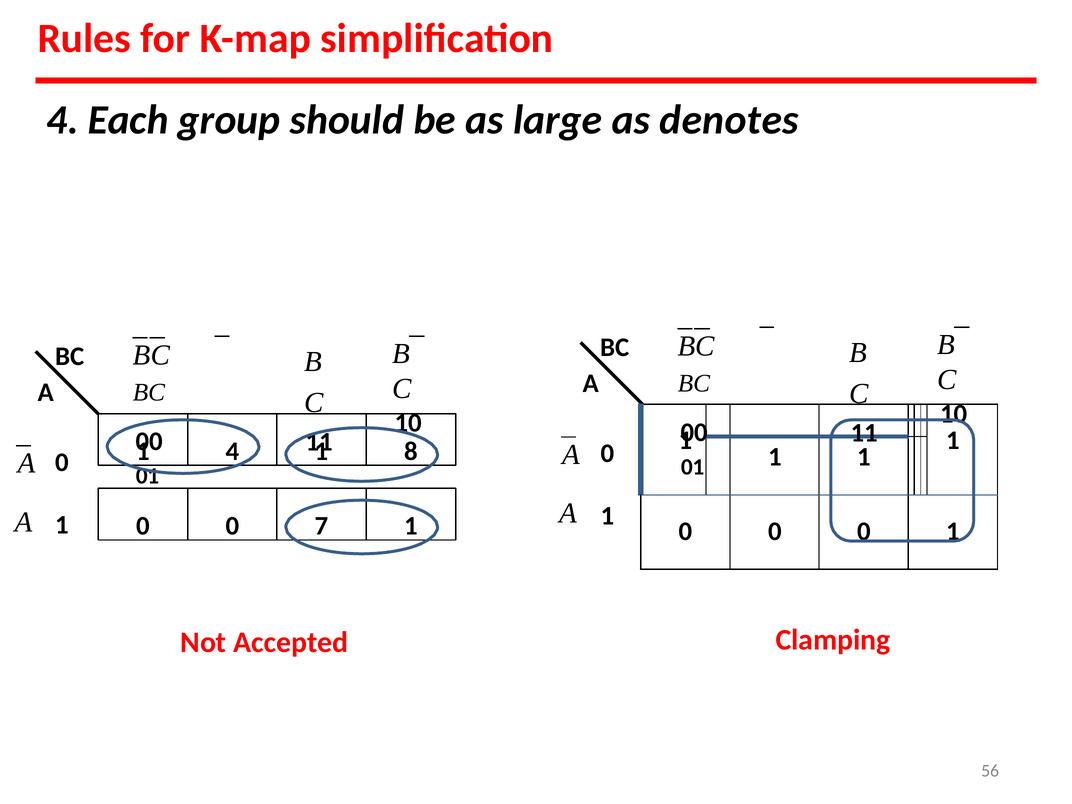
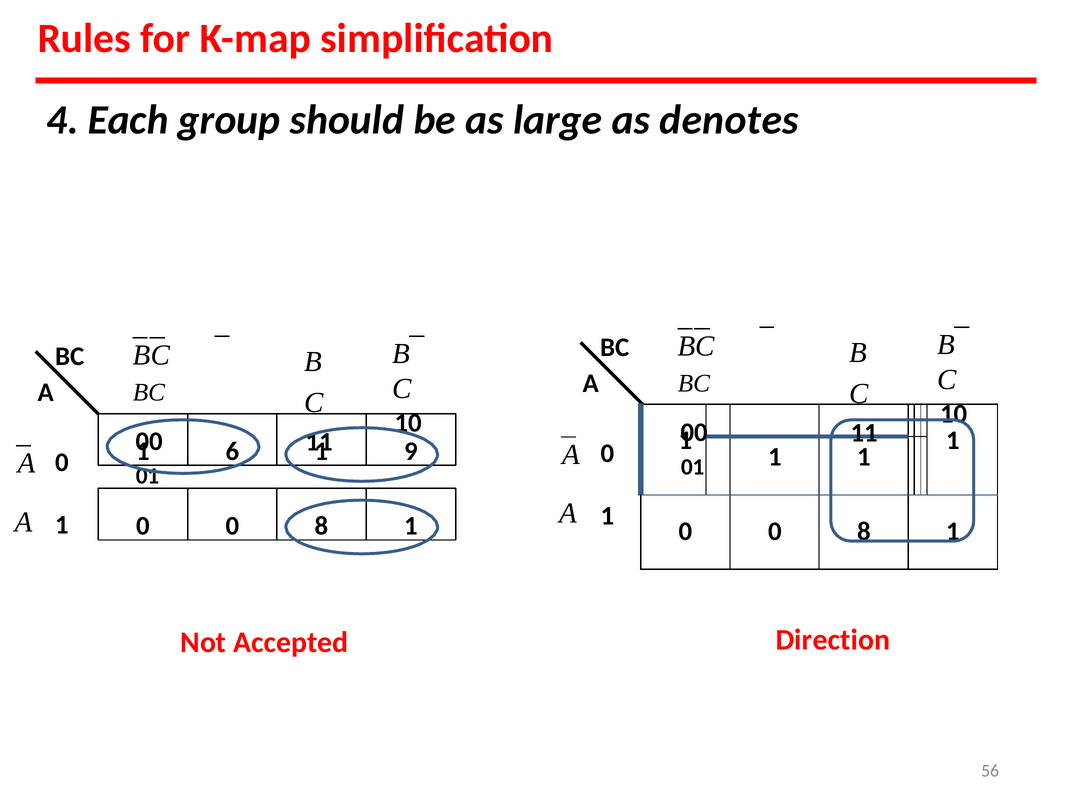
4 at (232, 451): 4 -> 6
8: 8 -> 9
7 at (322, 526): 7 -> 8
0 at (864, 531): 0 -> 8
Clamping: Clamping -> Direction
